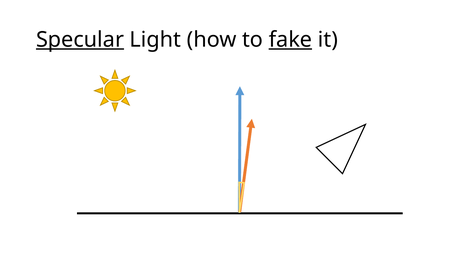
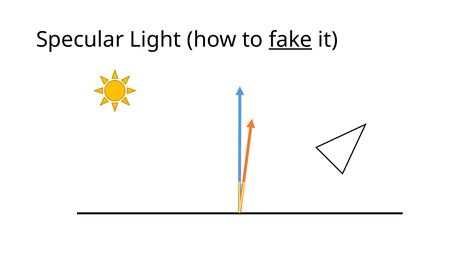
Specular underline: present -> none
